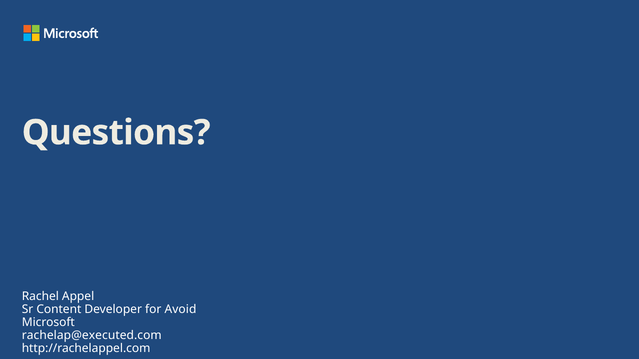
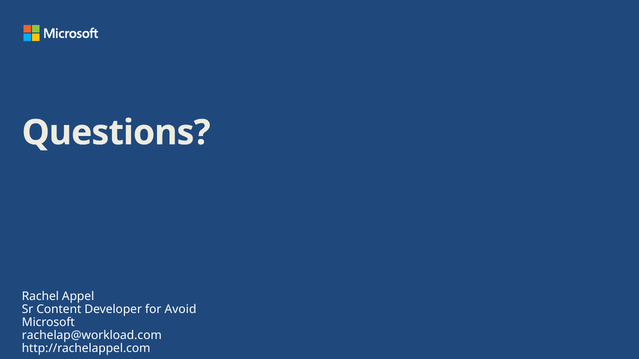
rachelap@executed.com: rachelap@executed.com -> rachelap@workload.com
